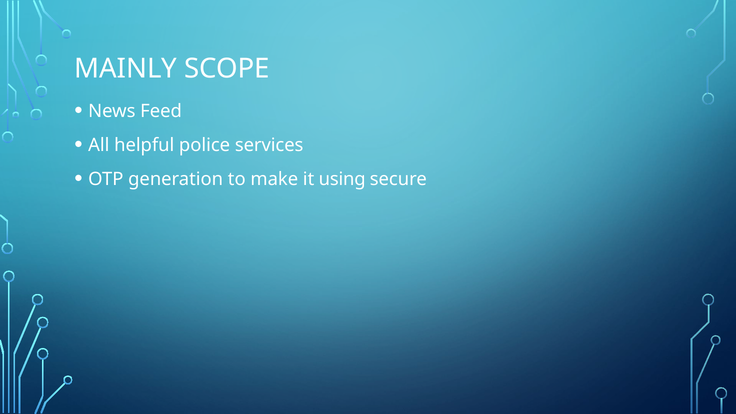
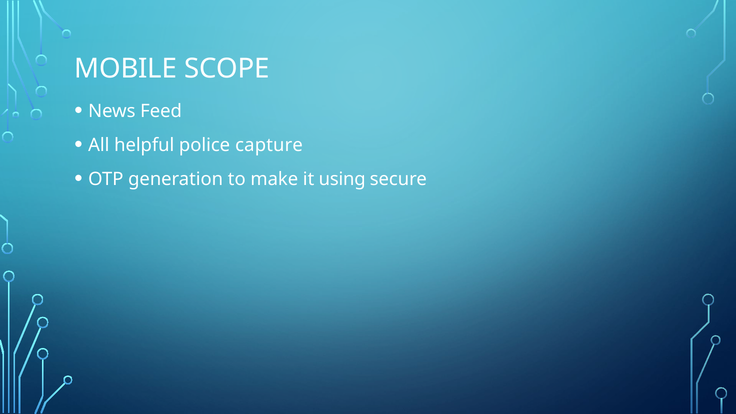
MAINLY: MAINLY -> MOBILE
services: services -> capture
